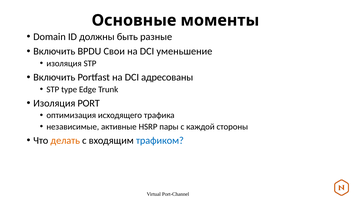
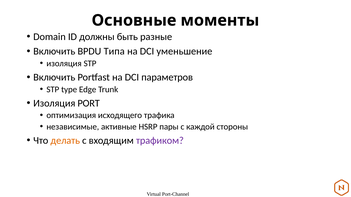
Свои: Свои -> Типа
адресованы: адресованы -> параметров
трафиком colour: blue -> purple
